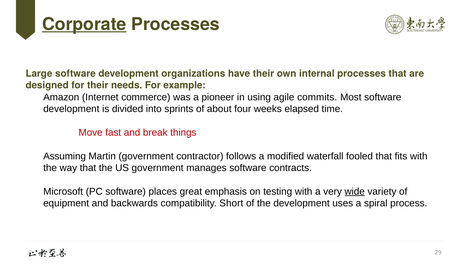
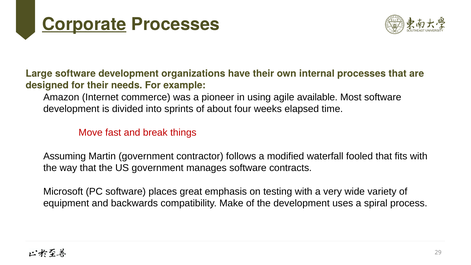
commits: commits -> available
wide underline: present -> none
Short: Short -> Make
